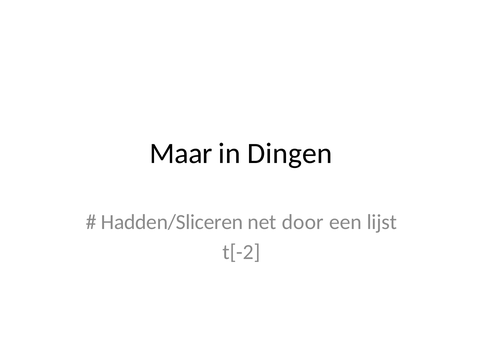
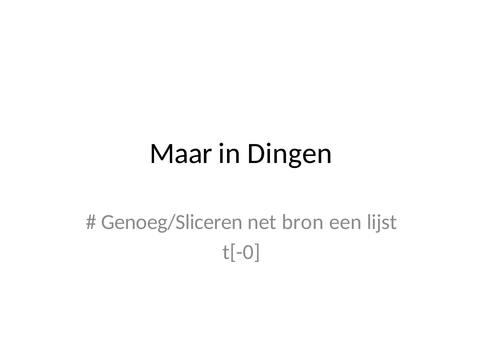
Hadden/Sliceren: Hadden/Sliceren -> Genoeg/Sliceren
door: door -> bron
t[-2: t[-2 -> t[-0
